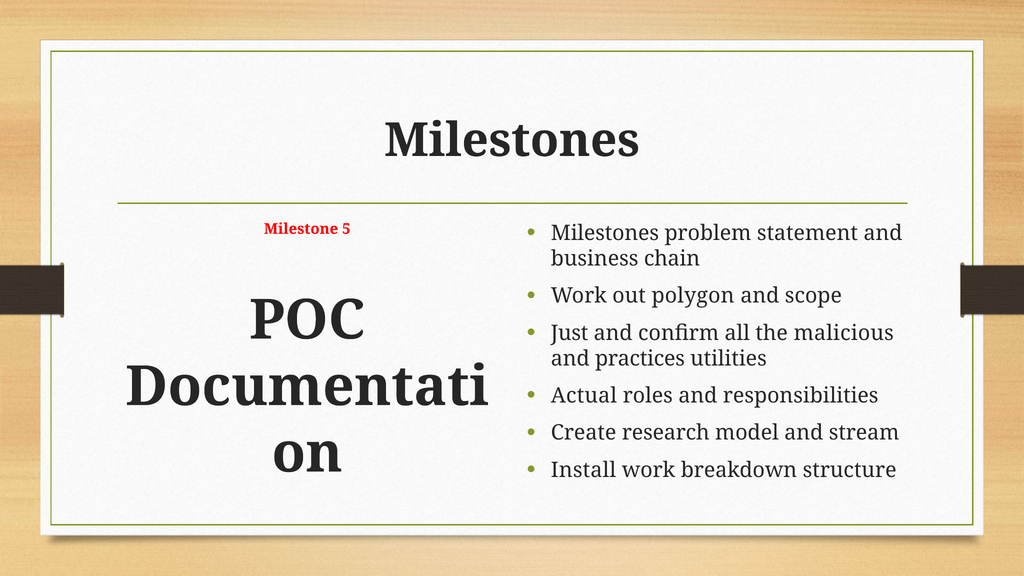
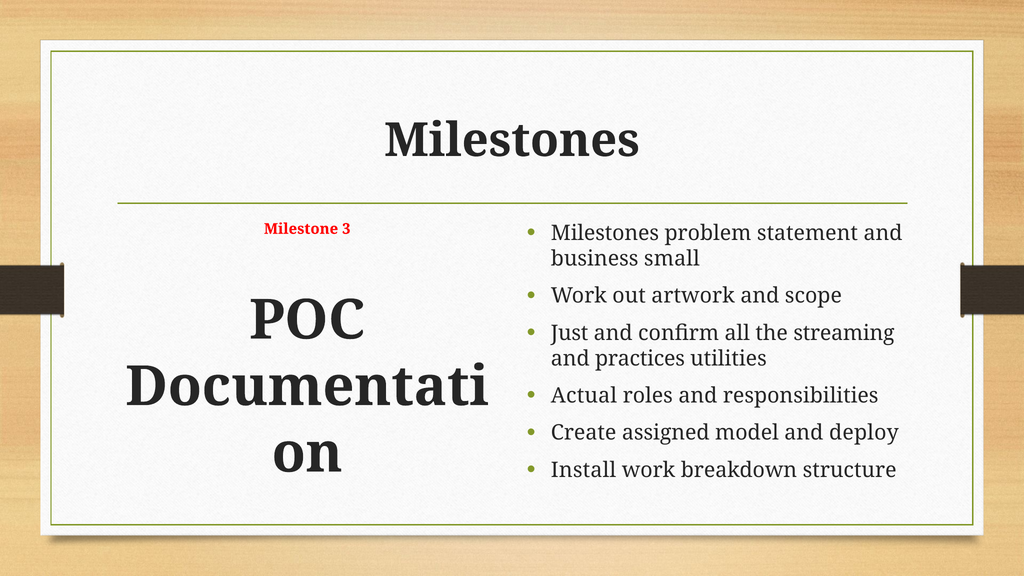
5: 5 -> 3
chain: chain -> small
polygon: polygon -> artwork
malicious: malicious -> streaming
research: research -> assigned
stream: stream -> deploy
